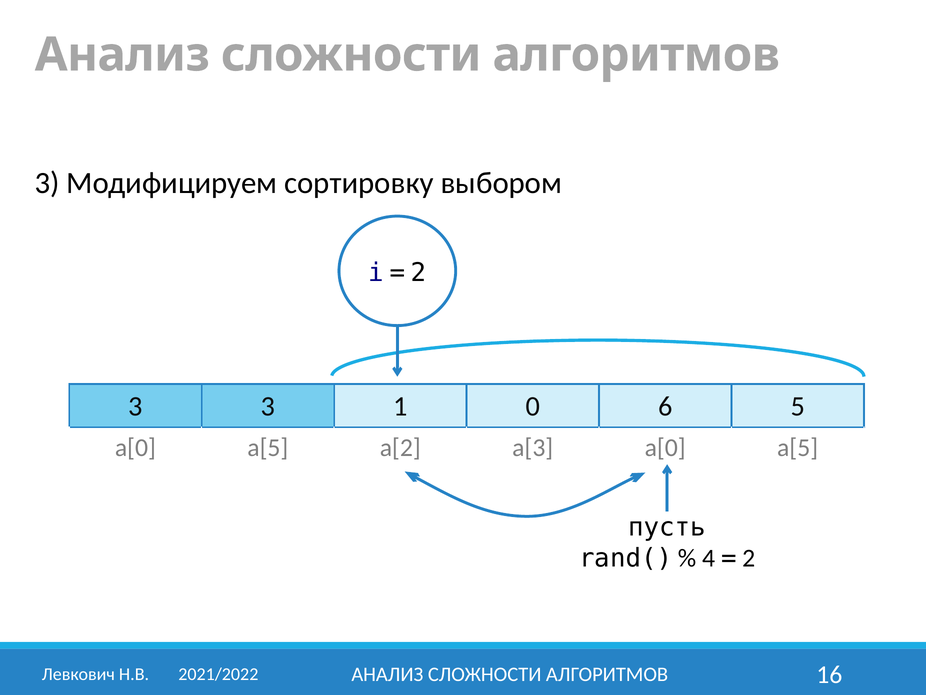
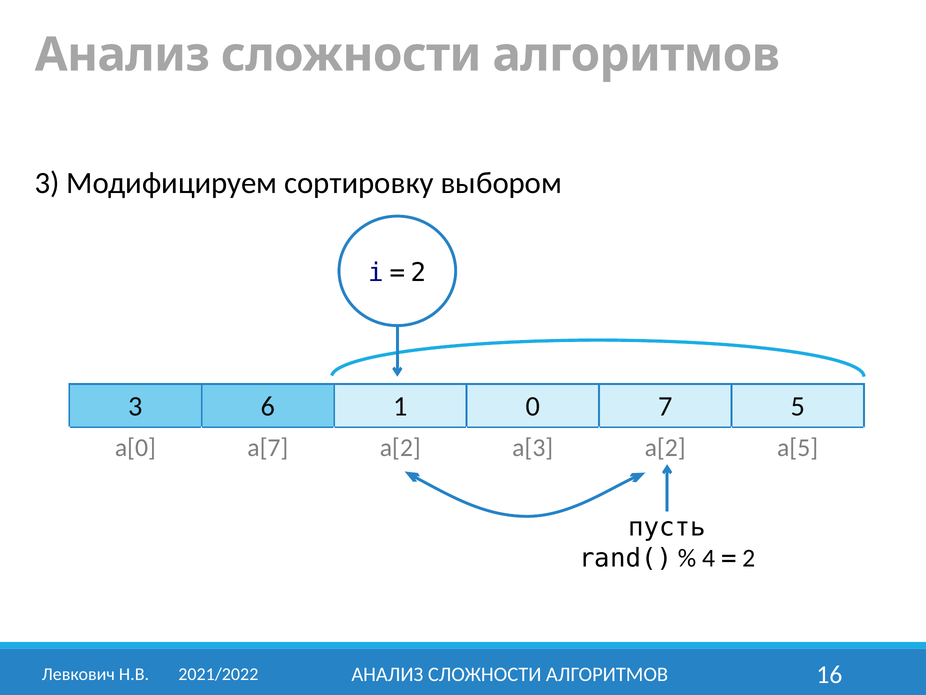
3 3: 3 -> 6
6: 6 -> 7
a[5 at (268, 448): a[5 -> a[7
a[3 a[0: a[0 -> a[2
